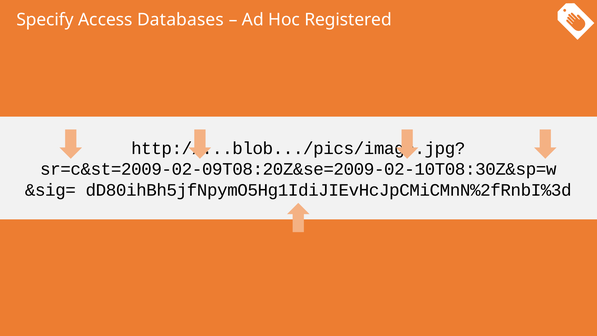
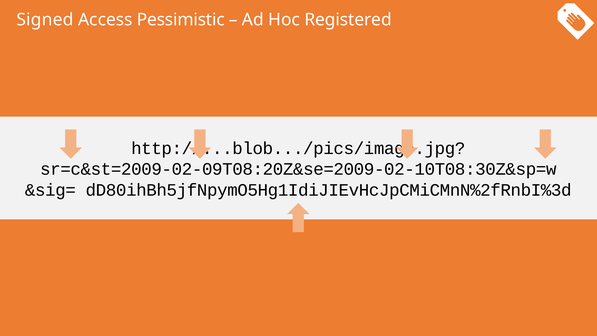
Specify: Specify -> Signed
Databases: Databases -> Pessimistic
